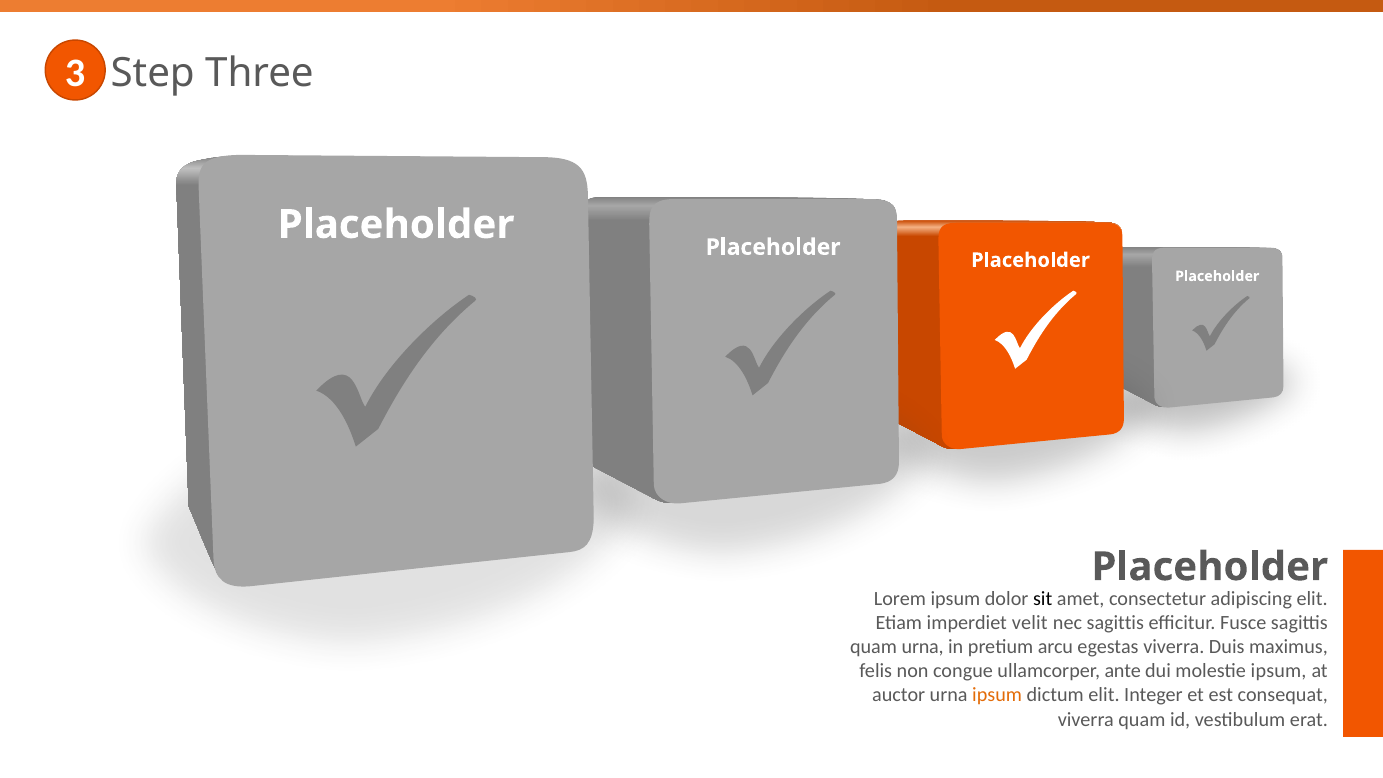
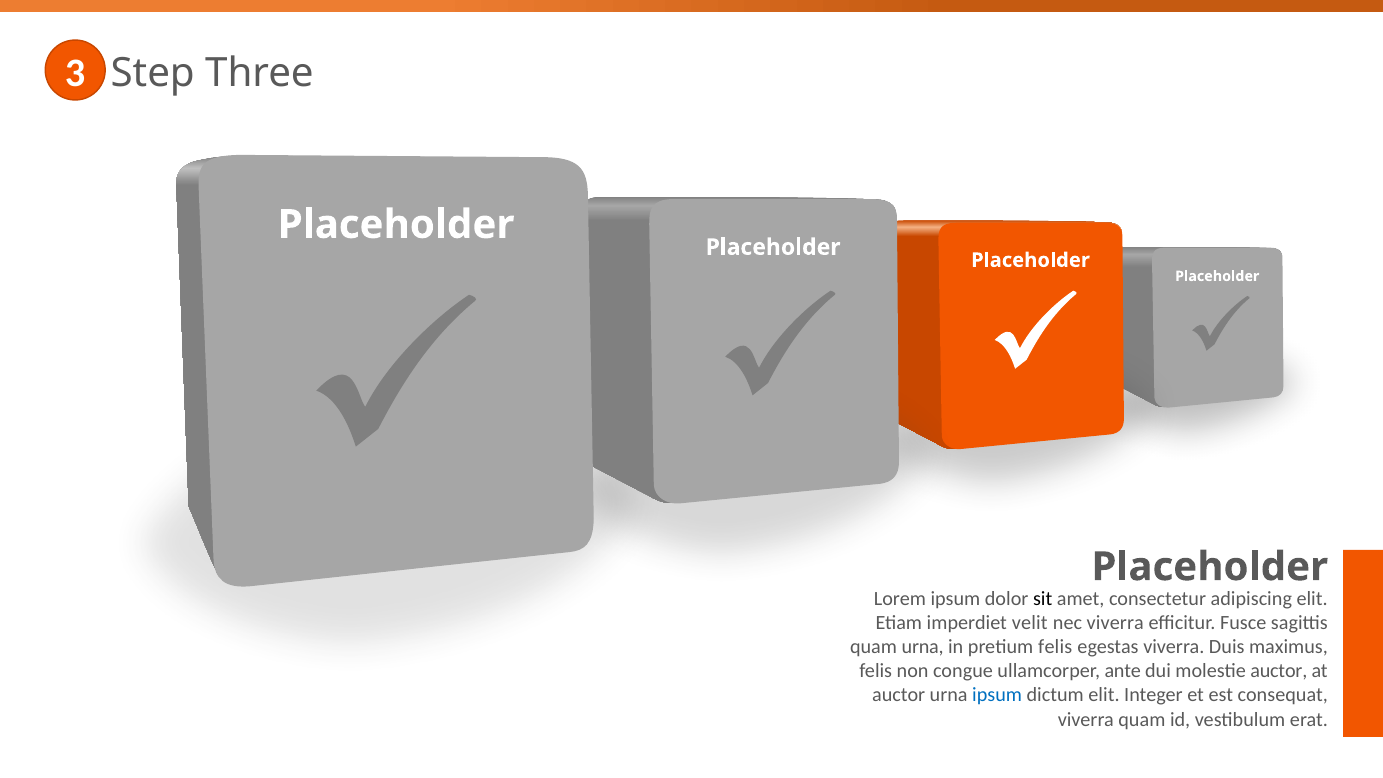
nec sagittis: sagittis -> viverra
pretium arcu: arcu -> felis
molestie ipsum: ipsum -> auctor
ipsum at (997, 695) colour: orange -> blue
